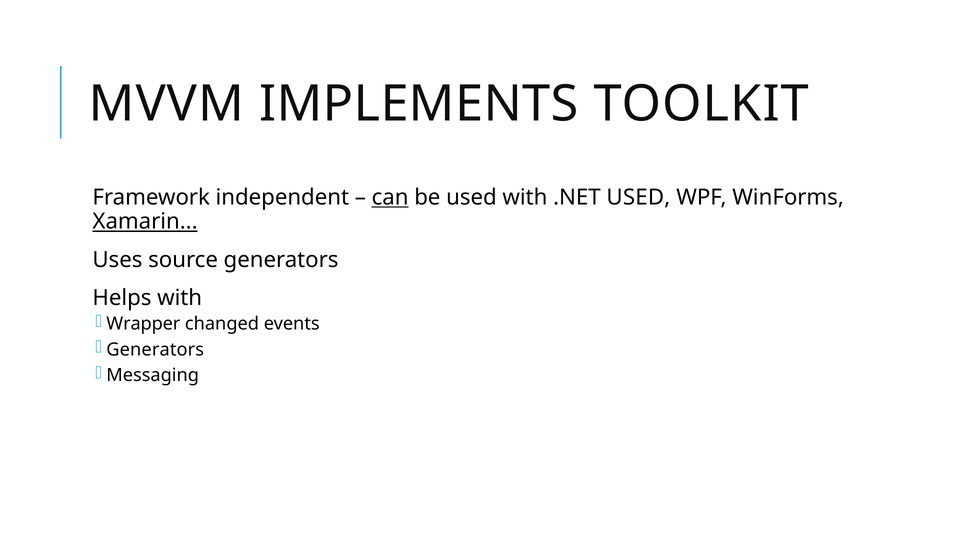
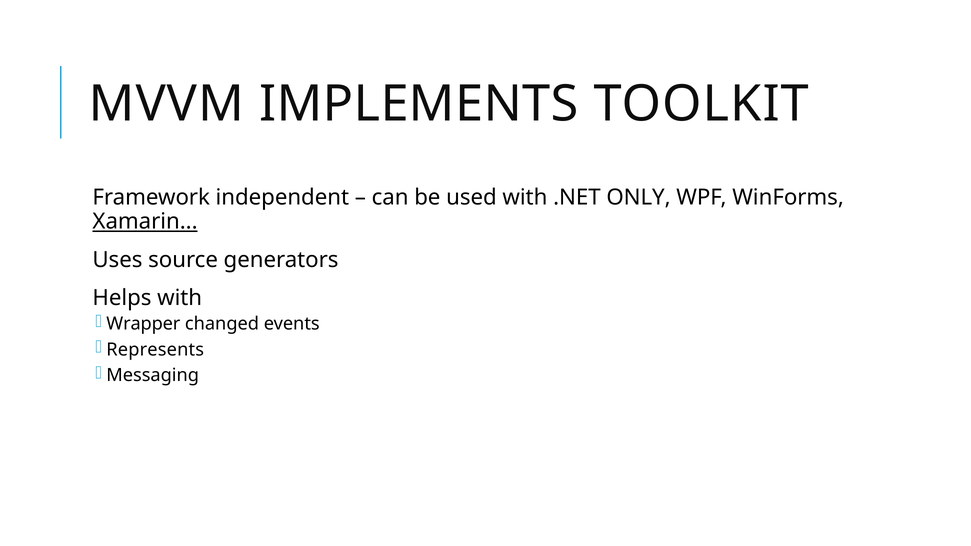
can underline: present -> none
.NET USED: USED -> ONLY
Generators at (155, 350): Generators -> Represents
